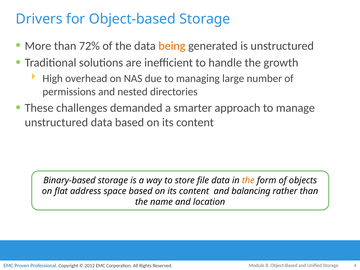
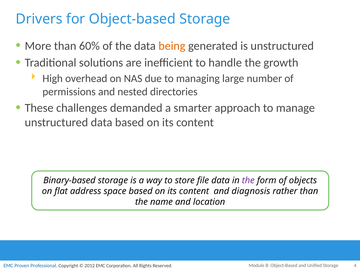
72%: 72% -> 60%
the at (248, 180) colour: orange -> purple
balancing: balancing -> diagnosis
